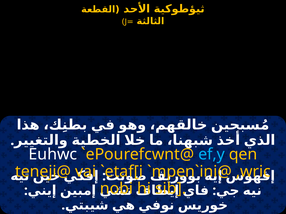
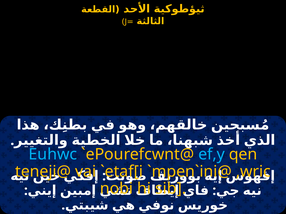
Euhwc colour: white -> light blue
